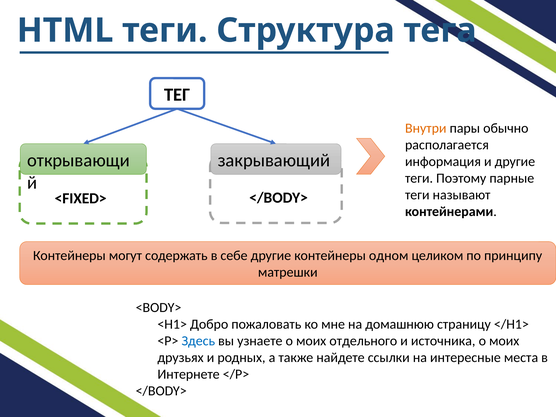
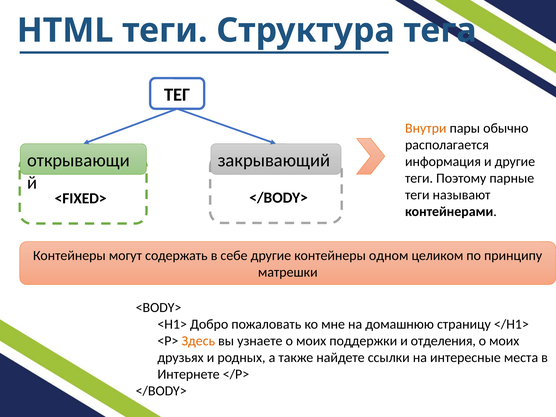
Здесь colour: blue -> orange
отдельного: отдельного -> поддержки
источника: источника -> отделения
